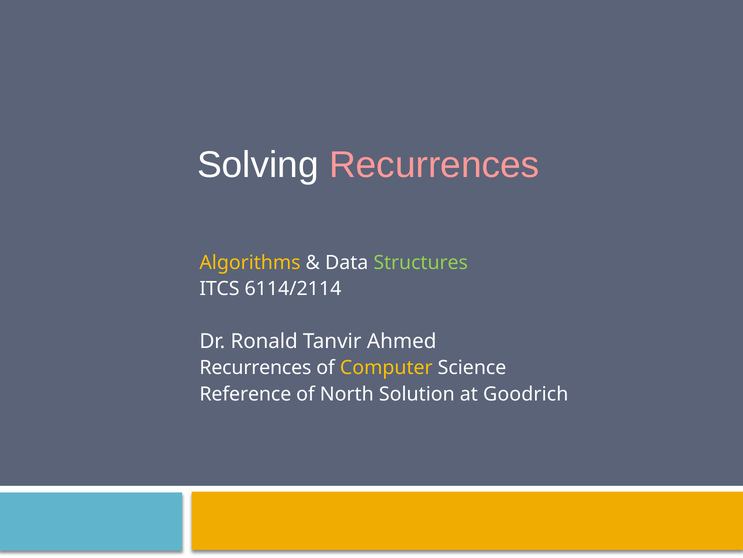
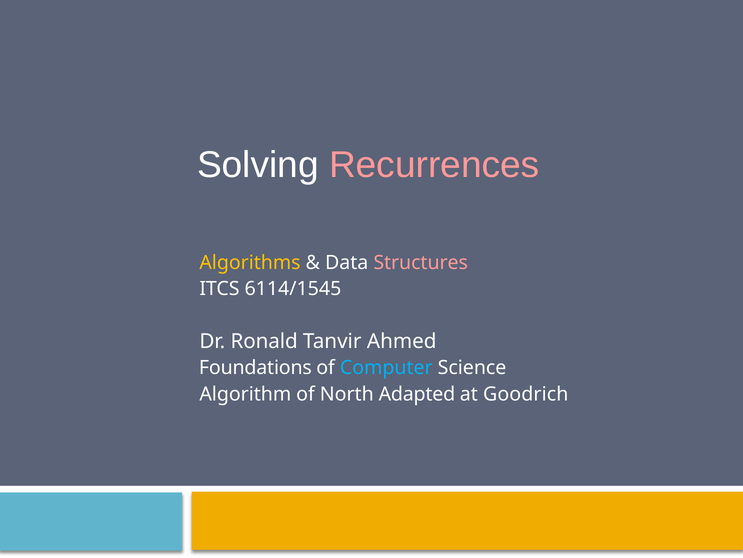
Structures colour: light green -> pink
6114/2114: 6114/2114 -> 6114/1545
Recurrences at (255, 367): Recurrences -> Foundations
Computer colour: yellow -> light blue
Reference: Reference -> Algorithm
Solution: Solution -> Adapted
